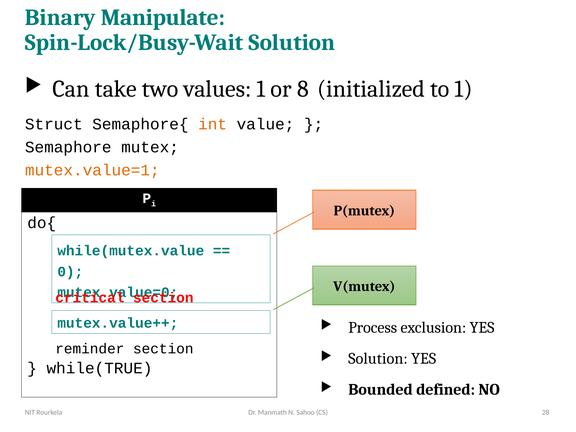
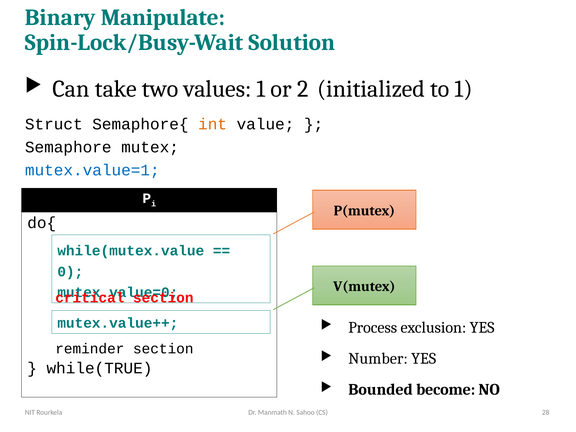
8: 8 -> 2
mutex.value=1 colour: orange -> blue
Solution at (378, 358): Solution -> Number
defined: defined -> become
